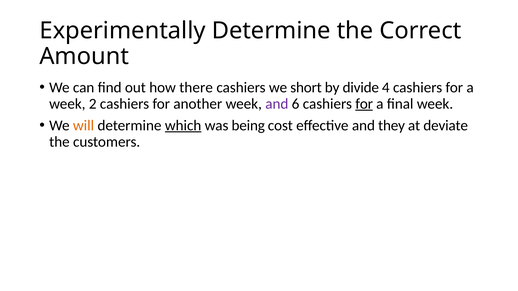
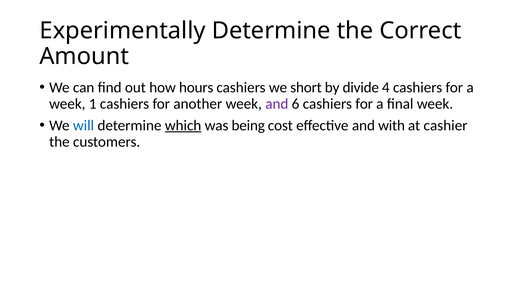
there: there -> hours
2: 2 -> 1
for at (364, 104) underline: present -> none
will colour: orange -> blue
they: they -> with
deviate: deviate -> cashier
